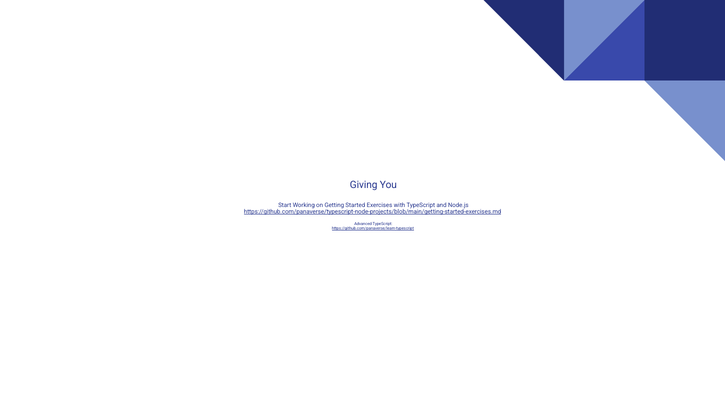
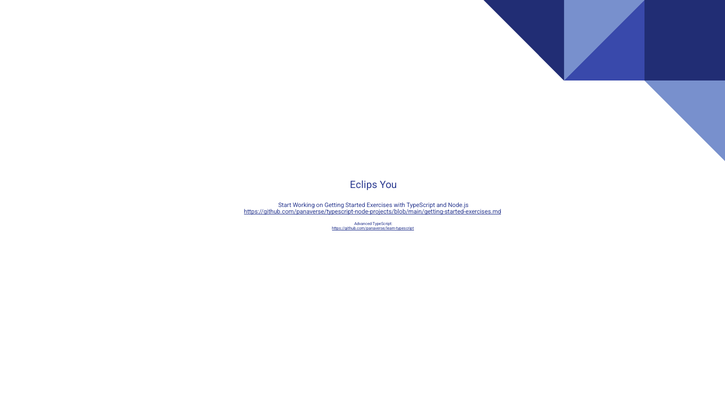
Giving: Giving -> Eclips
